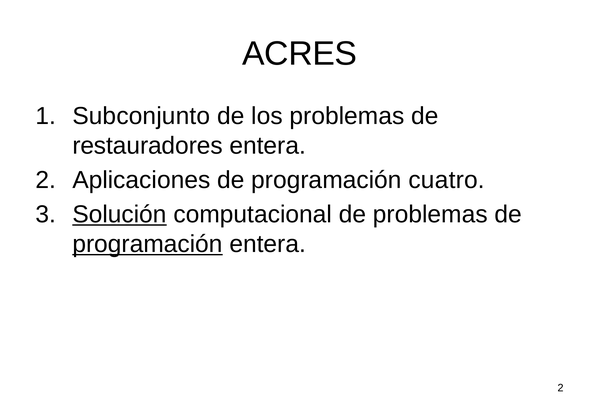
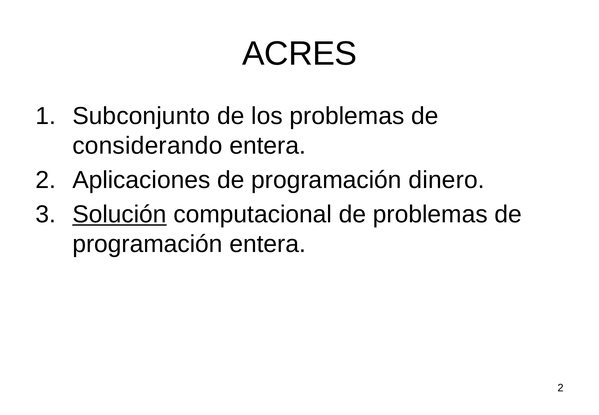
restauradores: restauradores -> considerando
cuatro: cuatro -> dinero
programación at (147, 244) underline: present -> none
